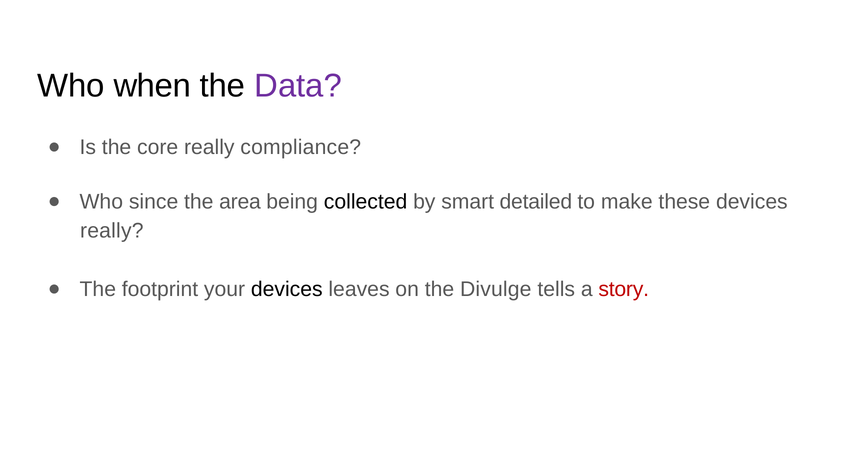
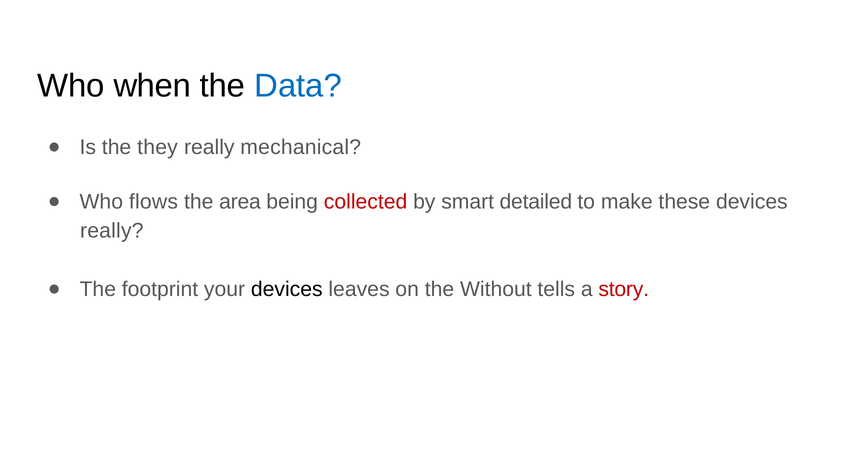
Data colour: purple -> blue
core: core -> they
compliance: compliance -> mechanical
since: since -> flows
collected colour: black -> red
Divulge: Divulge -> Without
